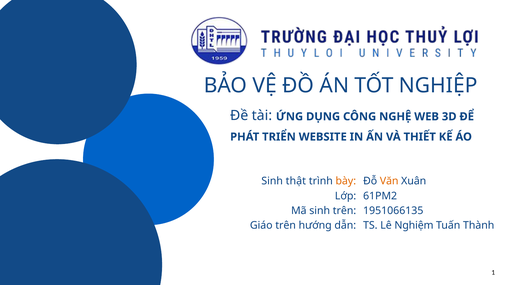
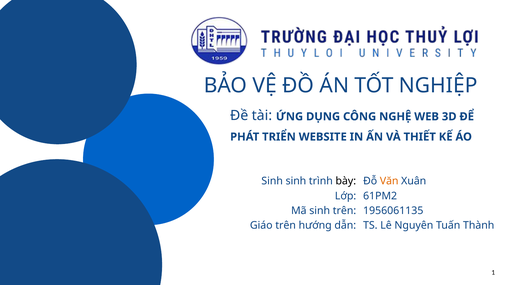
Sinh thật: thật -> sinh
bày colour: orange -> black
1951066135: 1951066135 -> 1956061135
Nghiệm: Nghiệm -> Nguyên
